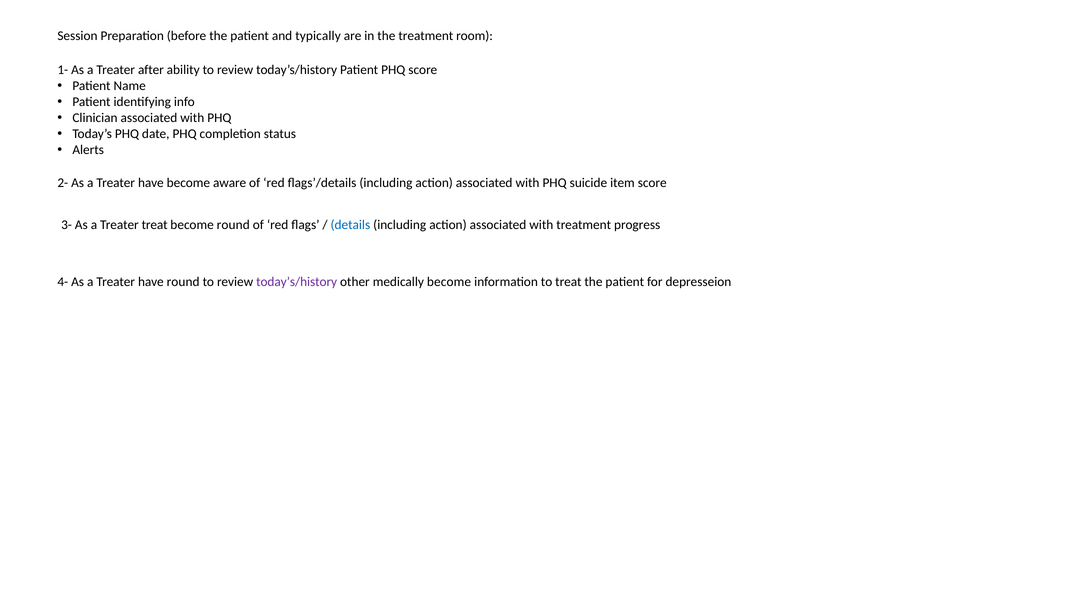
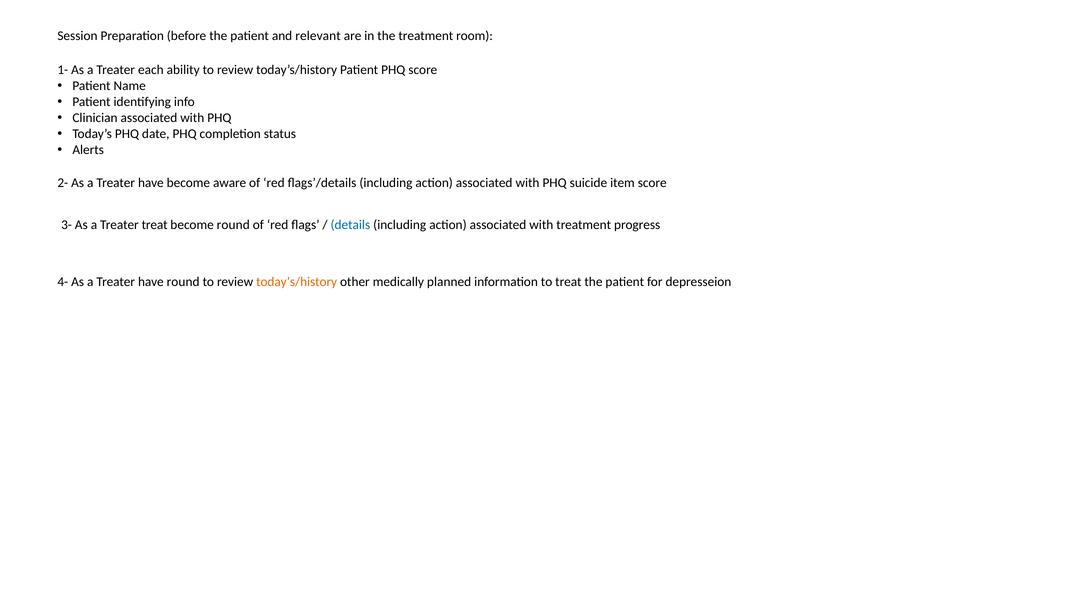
typically: typically -> relevant
after: after -> each
today’s/history at (297, 282) colour: purple -> orange
medically become: become -> planned
